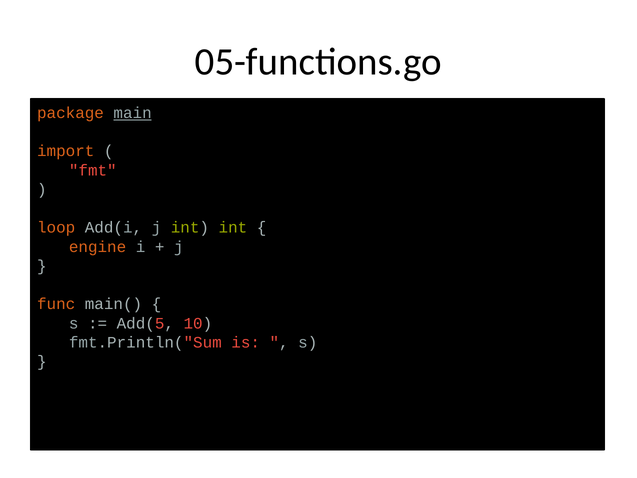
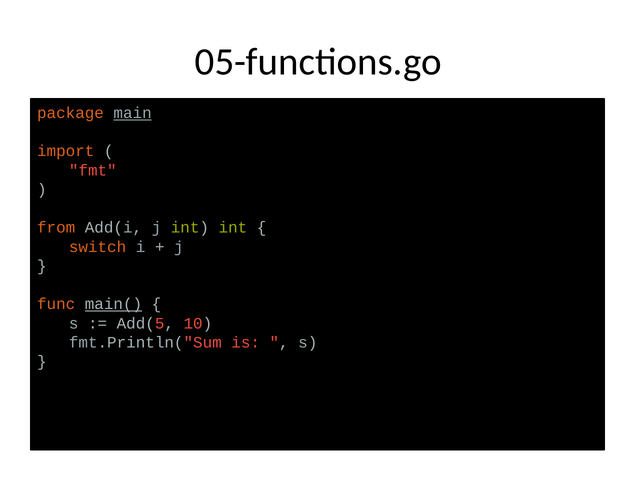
loop: loop -> from
engine: engine -> switch
main( underline: none -> present
